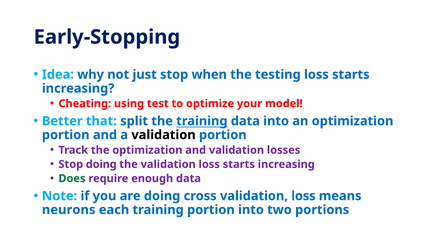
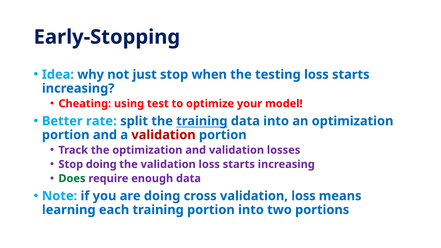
that: that -> rate
validation at (164, 135) colour: black -> red
neurons: neurons -> learning
